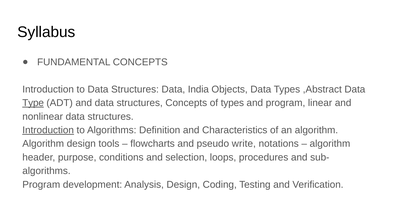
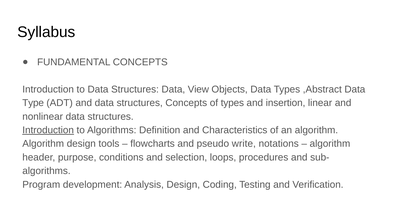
India: India -> View
Type underline: present -> none
and program: program -> insertion
